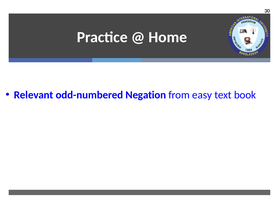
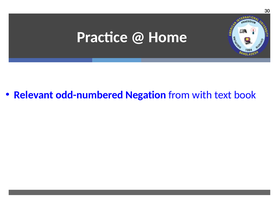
easy: easy -> with
